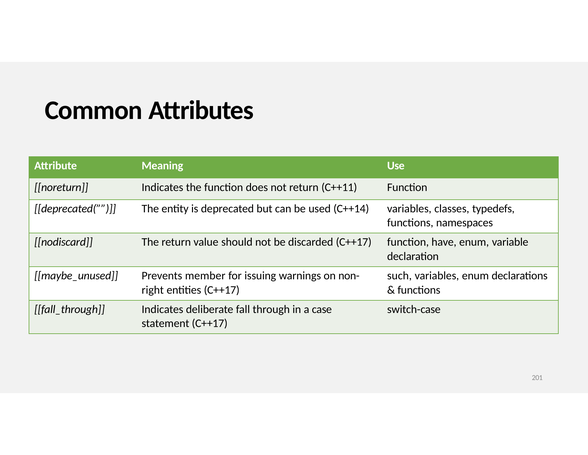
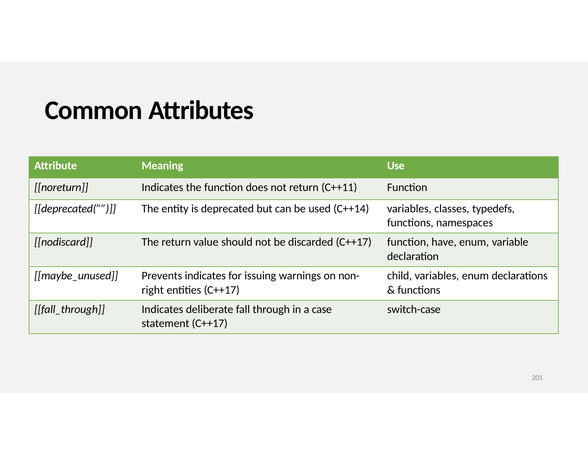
such: such -> child
Prevents member: member -> indicates
